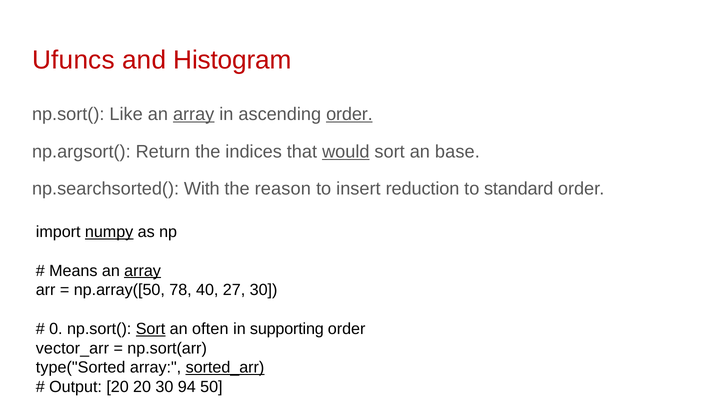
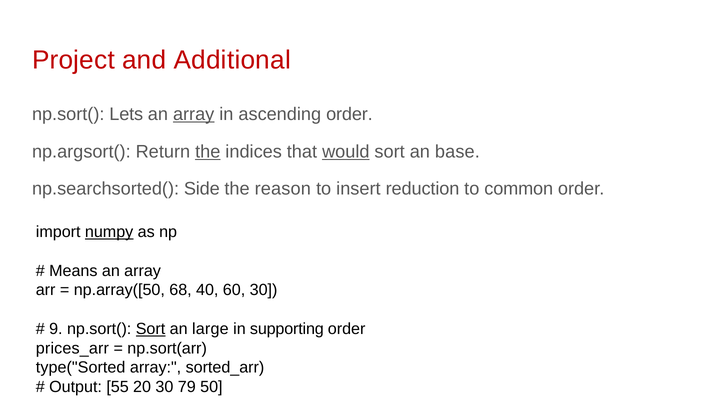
Ufuncs: Ufuncs -> Project
Histogram: Histogram -> Additional
Like: Like -> Lets
order at (349, 114) underline: present -> none
the at (208, 151) underline: none -> present
With: With -> Side
standard: standard -> common
array at (143, 270) underline: present -> none
78: 78 -> 68
27: 27 -> 60
0: 0 -> 9
often: often -> large
vector_arr: vector_arr -> prices_arr
sorted_arr underline: present -> none
Output 20: 20 -> 55
94: 94 -> 79
